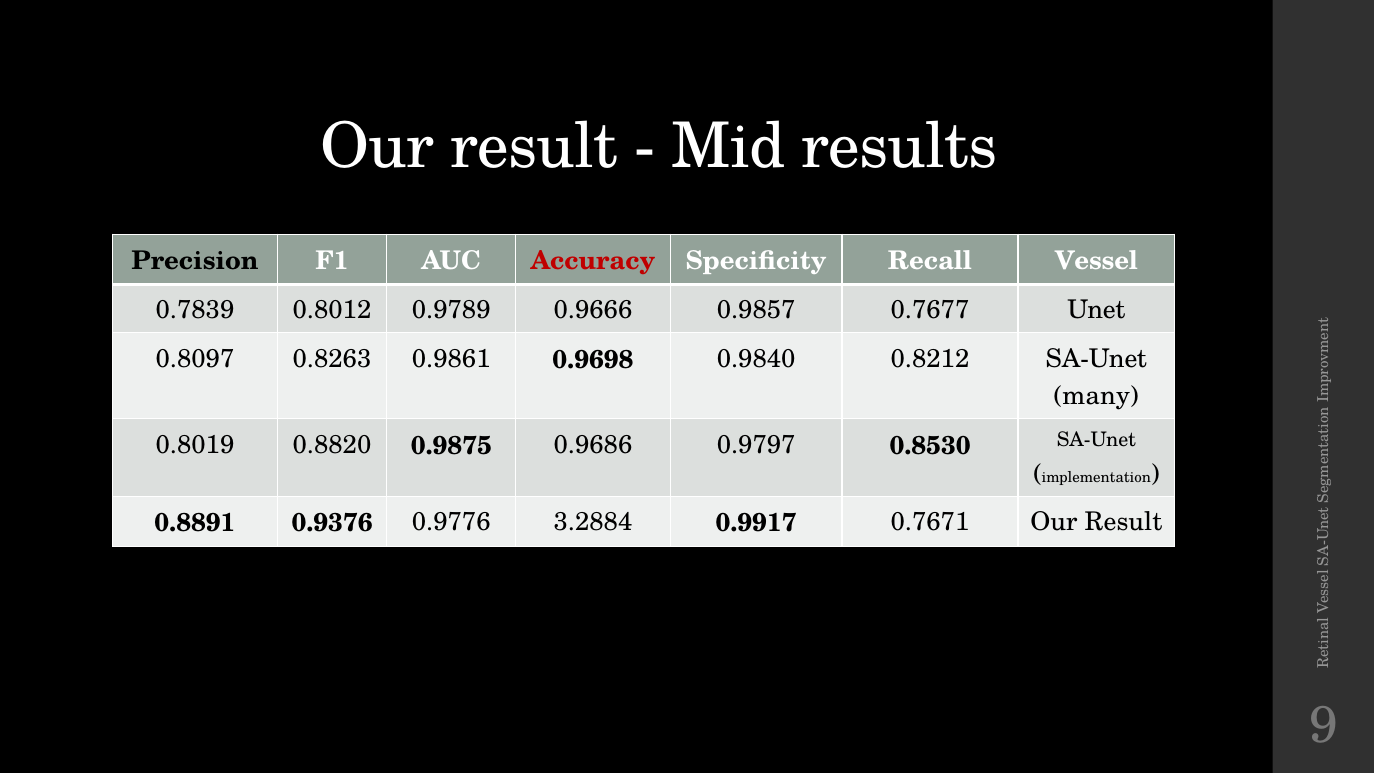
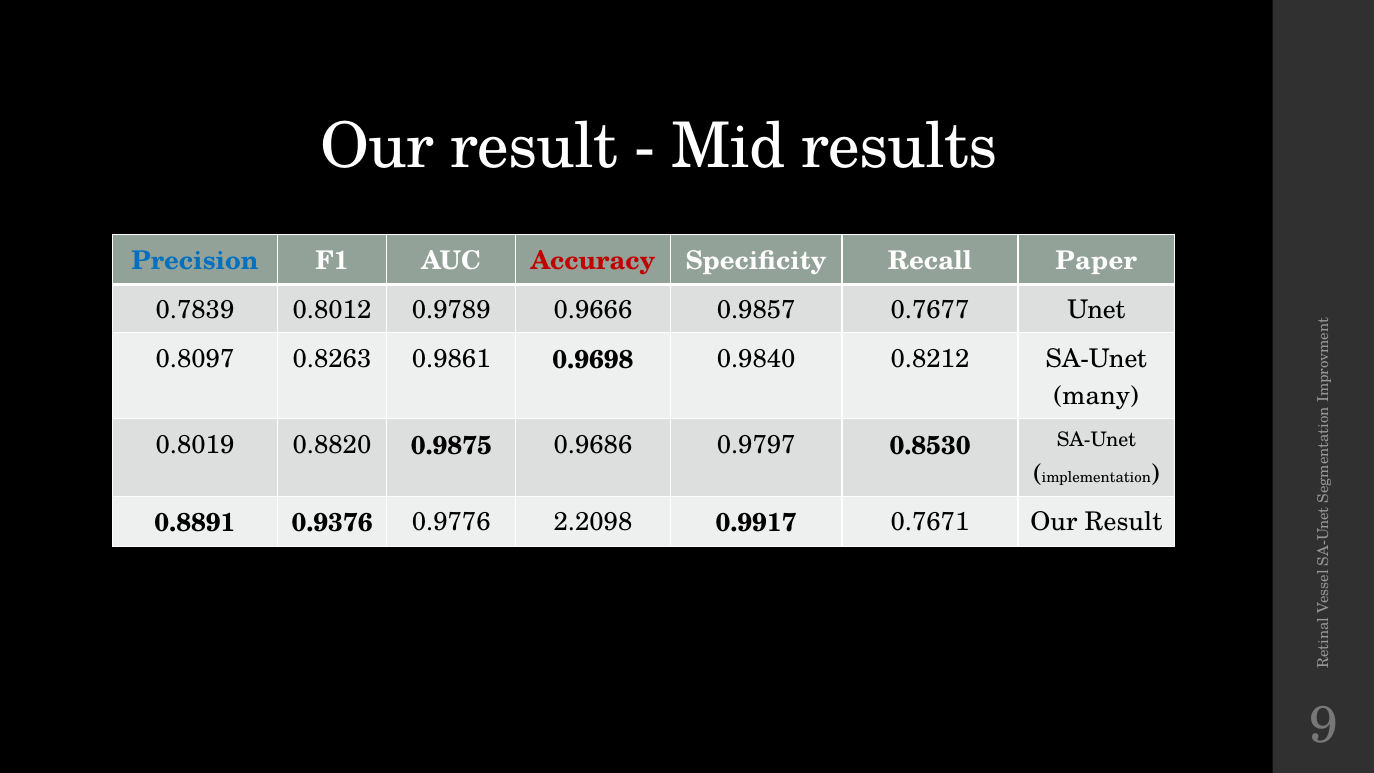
Precision colour: black -> blue
Vessel: Vessel -> Paper
3.2884: 3.2884 -> 2.2098
